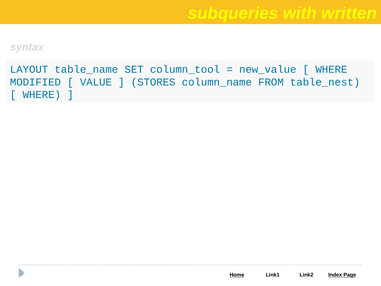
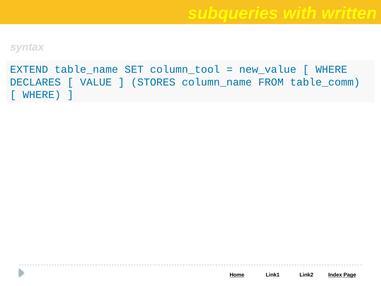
LAYOUT: LAYOUT -> EXTEND
MODIFIED: MODIFIED -> DECLARES
table_nest: table_nest -> table_comm
